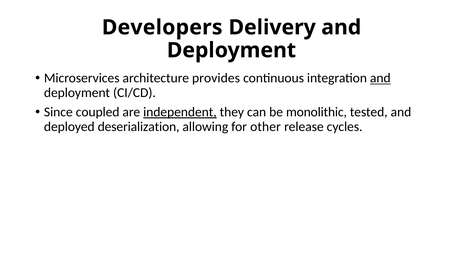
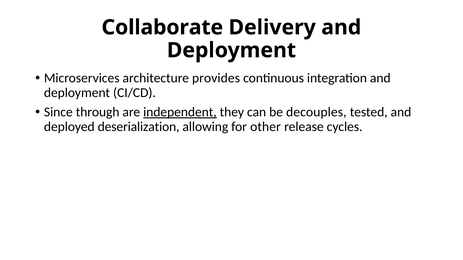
Developers: Developers -> Collaborate
and at (380, 78) underline: present -> none
coupled: coupled -> through
monolithic: monolithic -> decouples
